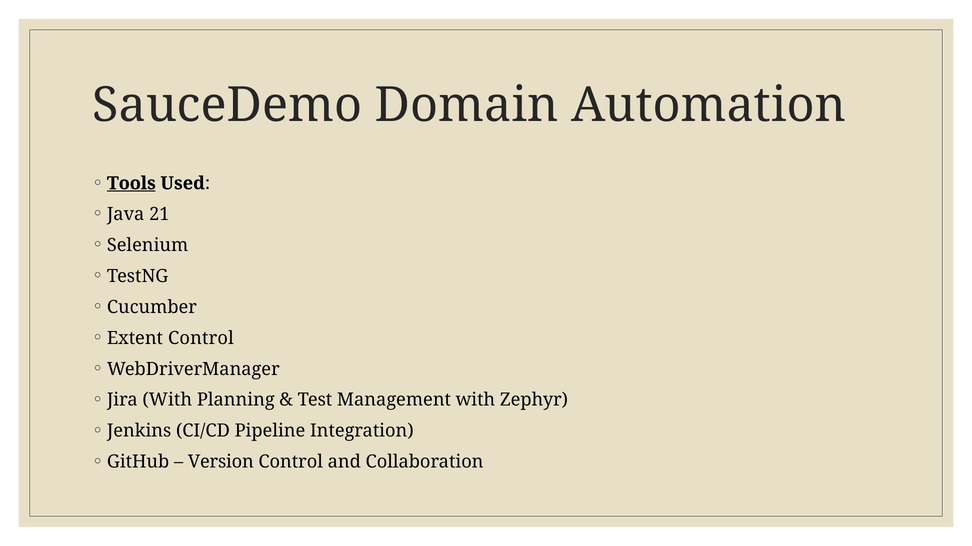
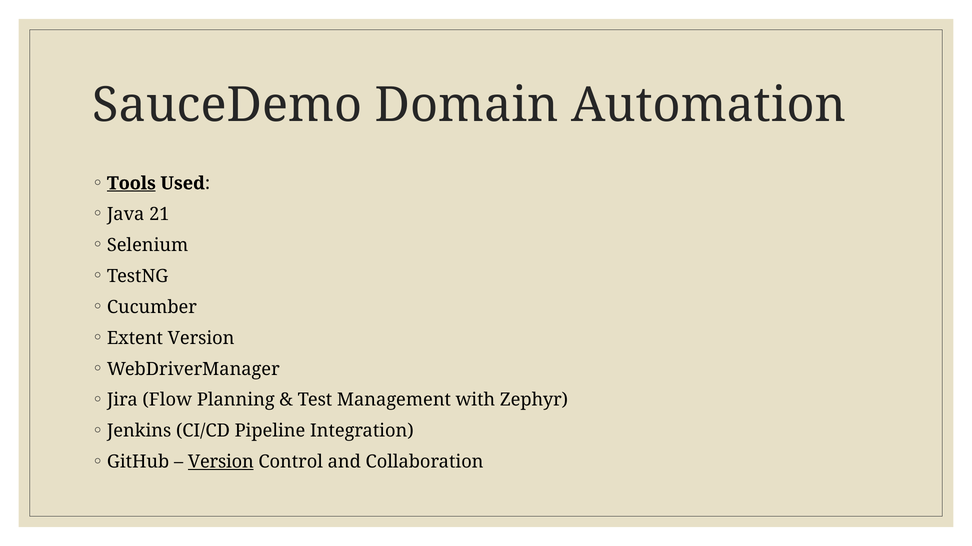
Extent Control: Control -> Version
Jira With: With -> Flow
Version at (221, 462) underline: none -> present
